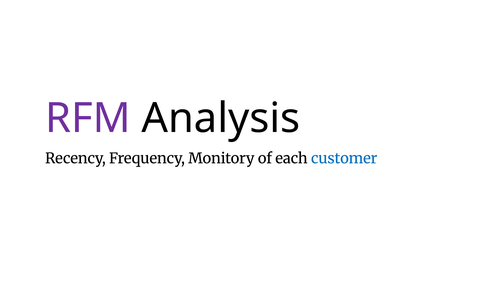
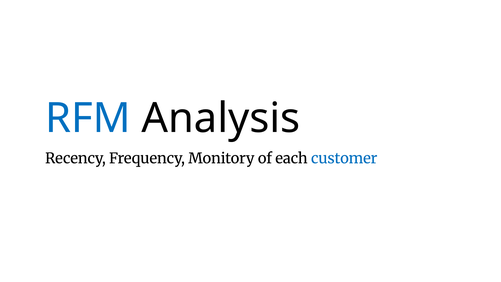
RFM colour: purple -> blue
